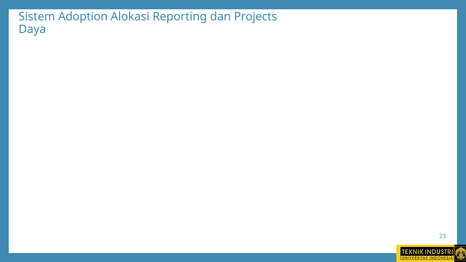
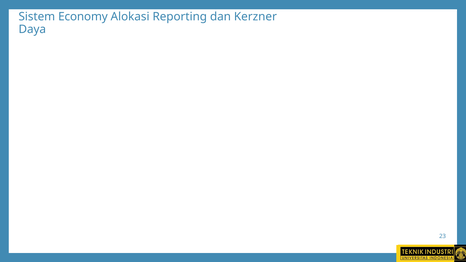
Adoption: Adoption -> Economy
Projects: Projects -> Kerzner
